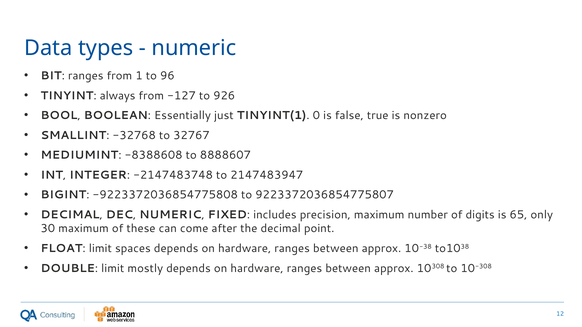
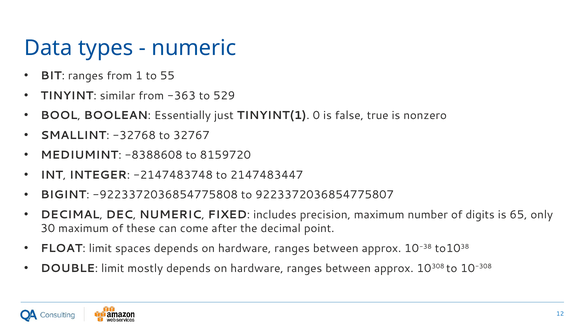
96: 96 -> 55
always: always -> similar
-127: -127 -> -363
926: 926 -> 529
8888607: 8888607 -> 8159720
2147483947: 2147483947 -> 2147483447
